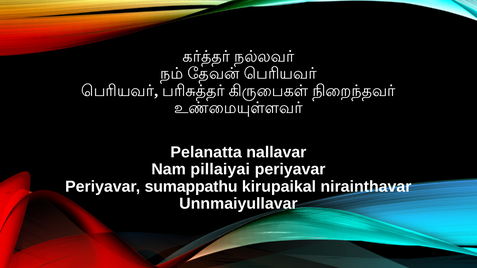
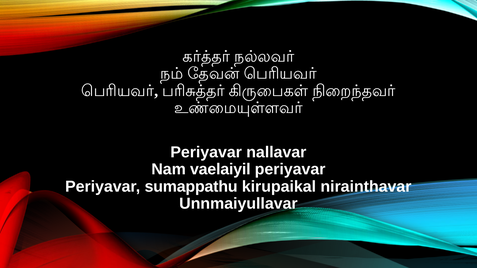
Pelanatta at (206, 152): Pelanatta -> Periyavar
pillaiyai: pillaiyai -> vaelaiyil
